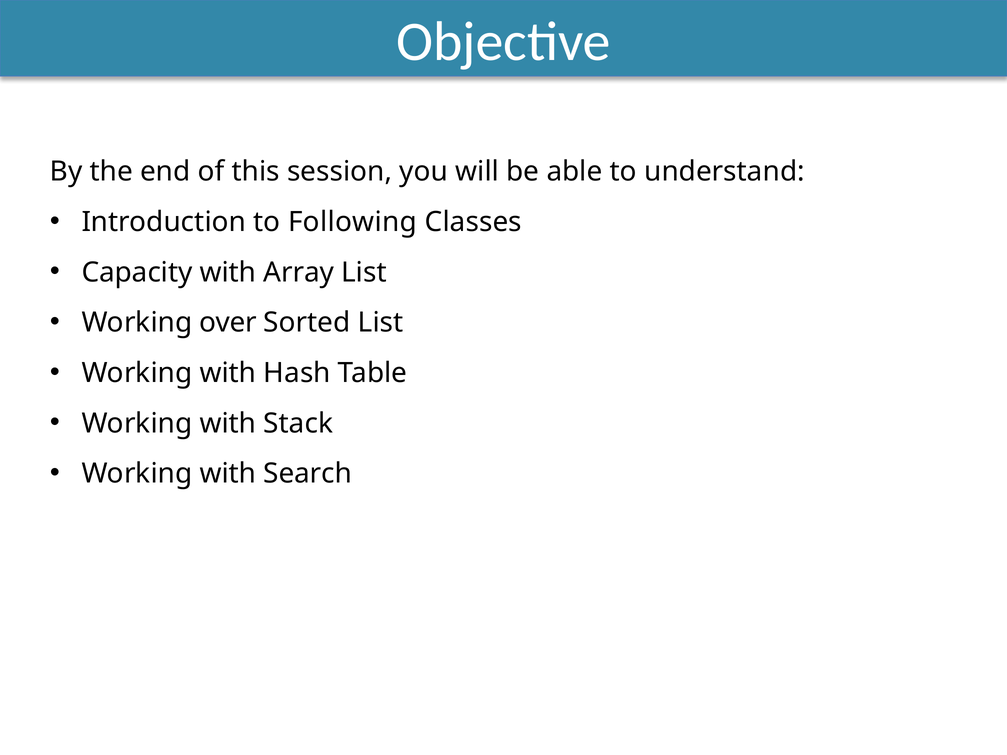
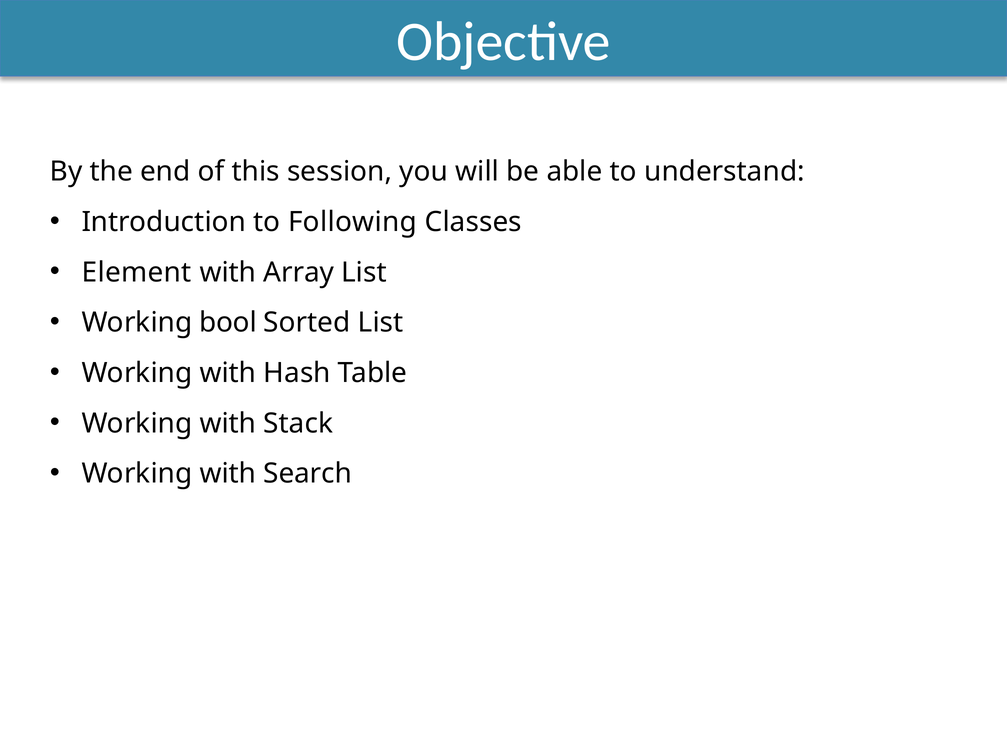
Capacity: Capacity -> Element
over: over -> bool
